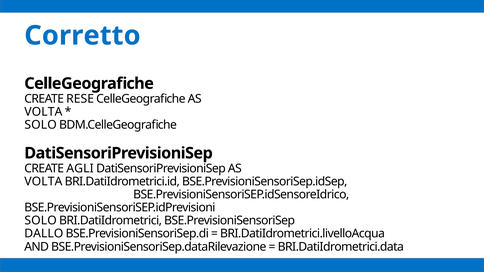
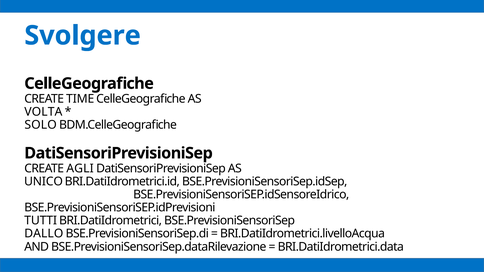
Corretto: Corretto -> Svolgere
RESE: RESE -> TIME
VOLTA at (43, 182): VOLTA -> UNICO
SOLO at (41, 221): SOLO -> TUTTI
